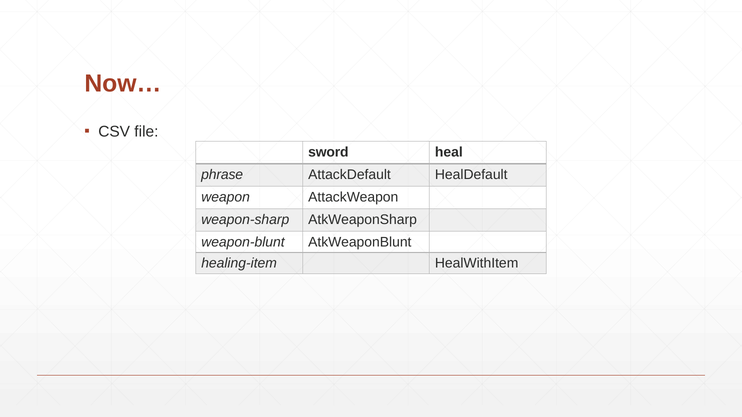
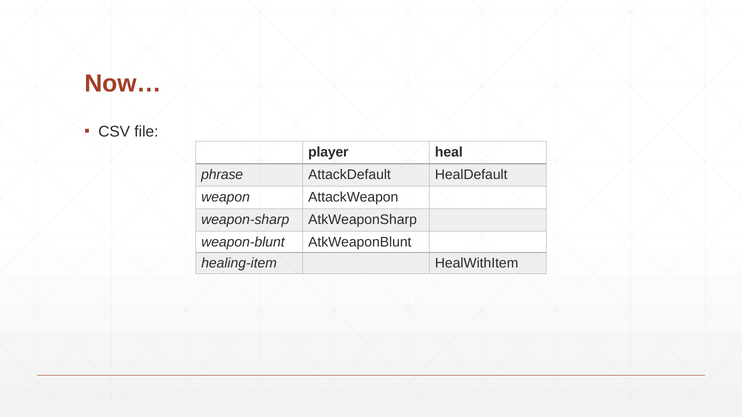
sword: sword -> player
